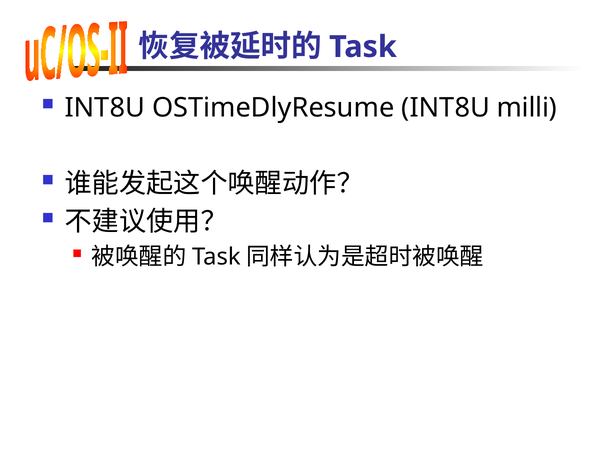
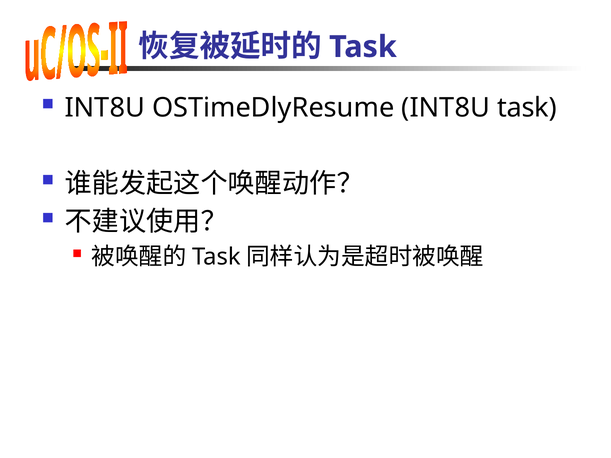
INT8U milli: milli -> task
